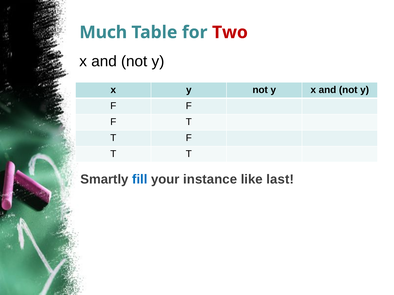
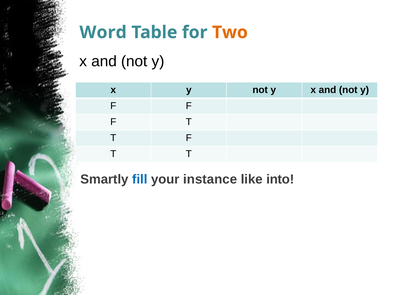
Much: Much -> Word
Two colour: red -> orange
last: last -> into
